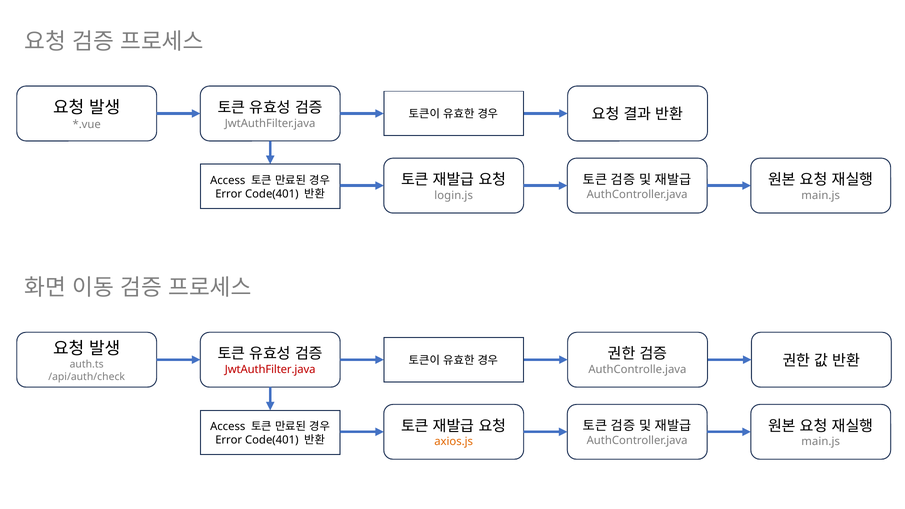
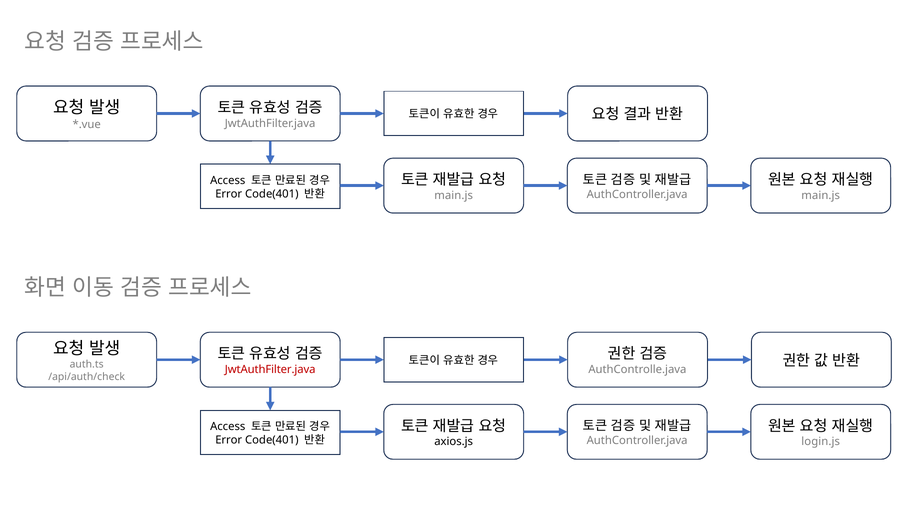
login.js at (454, 195): login.js -> main.js
axios.js colour: orange -> black
main.js at (821, 442): main.js -> login.js
